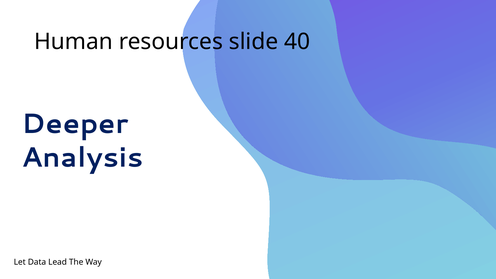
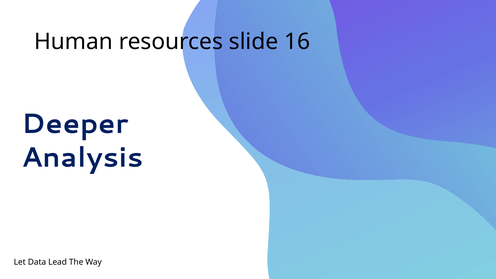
40: 40 -> 16
